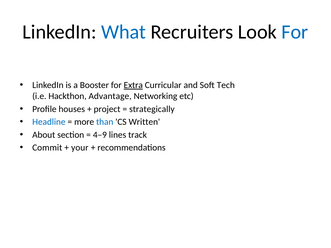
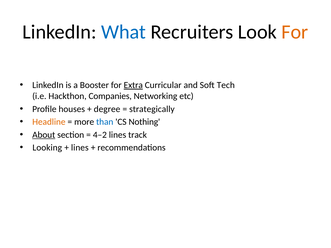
For at (295, 32) colour: blue -> orange
Advantage: Advantage -> Companies
project: project -> degree
Headline colour: blue -> orange
Written: Written -> Nothing
About underline: none -> present
4–9: 4–9 -> 4–2
Commit: Commit -> Looking
your at (80, 148): your -> lines
